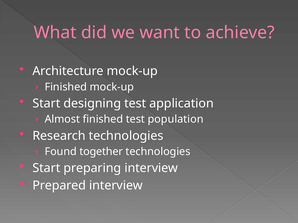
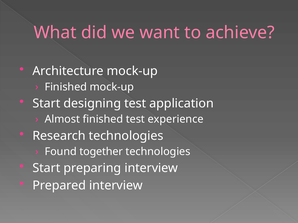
population: population -> experience
